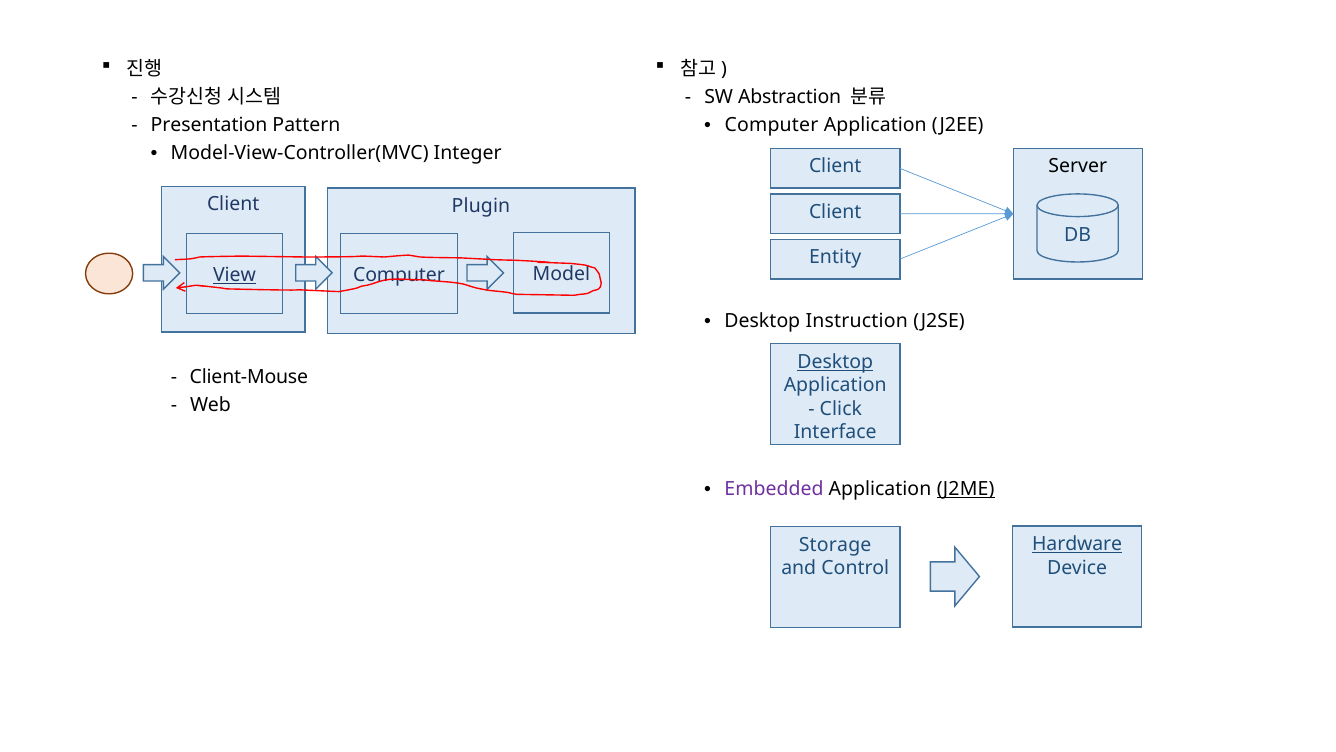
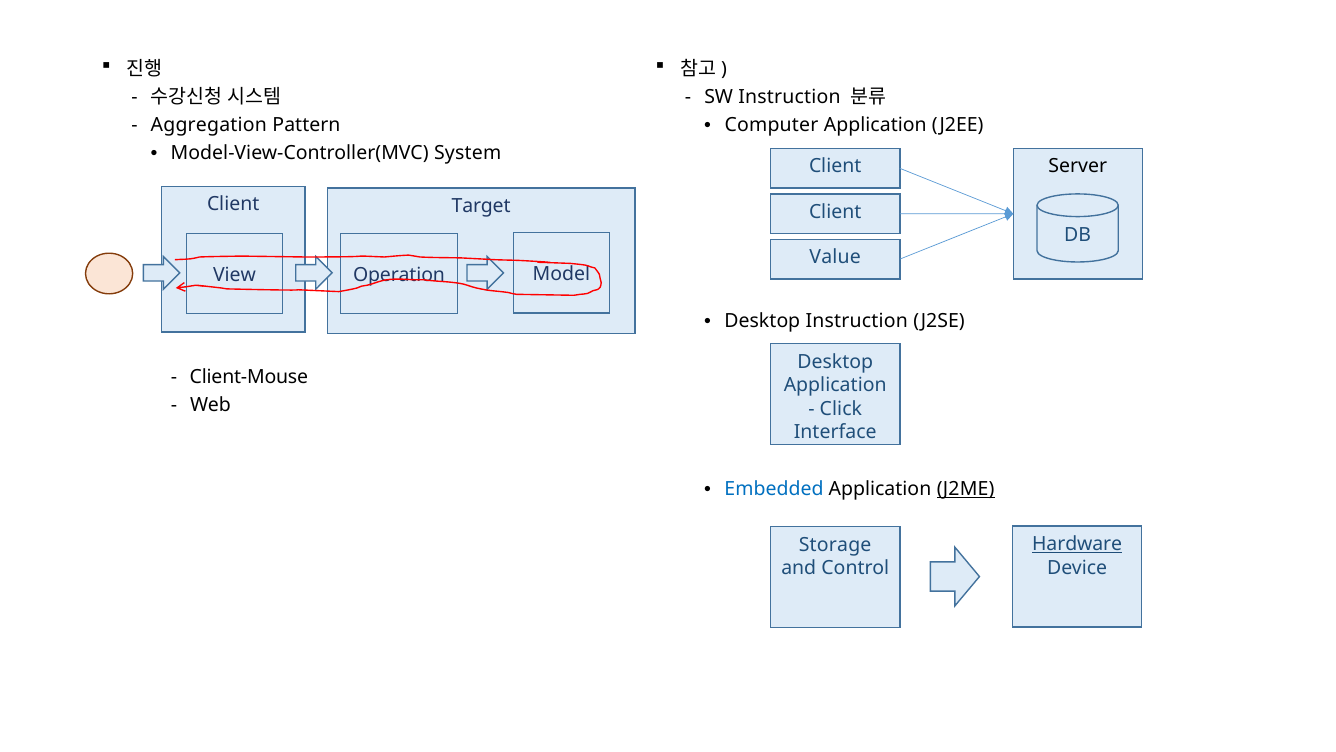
SW Abstraction: Abstraction -> Instruction
Presentation: Presentation -> Aggregation
Integer: Integer -> System
Plugin: Plugin -> Target
Entity: Entity -> Value
View underline: present -> none
Computer at (399, 275): Computer -> Operation
Desktop at (835, 362) underline: present -> none
Embedded colour: purple -> blue
